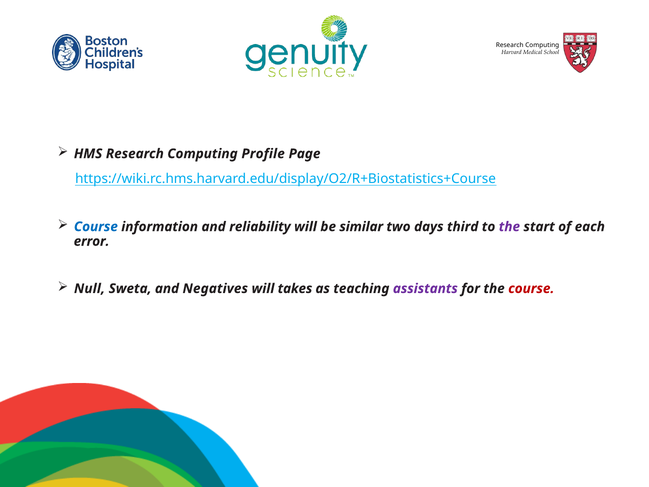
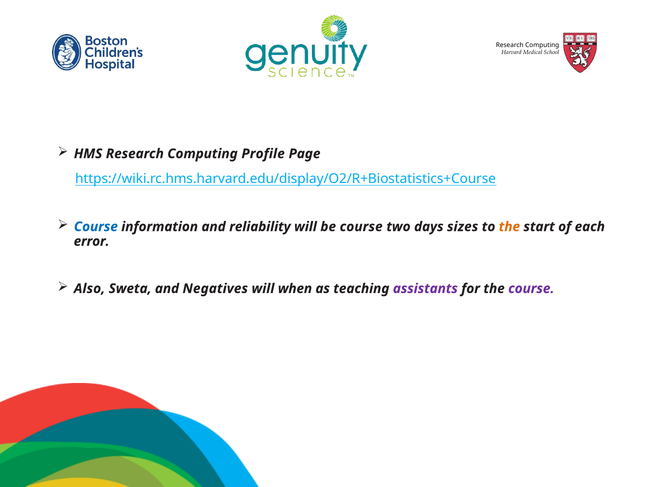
be similar: similar -> course
third: third -> sizes
the at (509, 227) colour: purple -> orange
Null: Null -> Also
takes: takes -> when
course at (531, 288) colour: red -> purple
